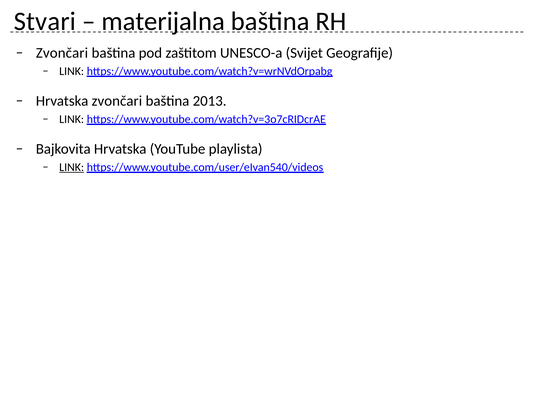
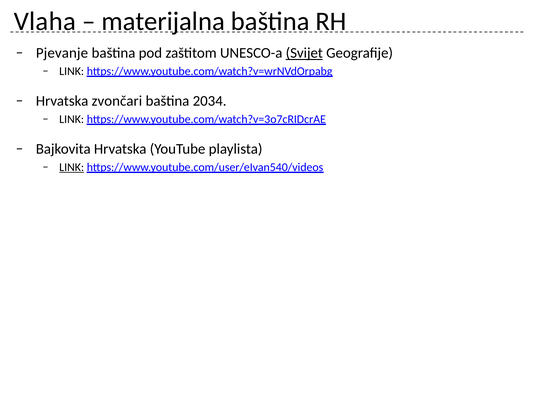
Stvari: Stvari -> Vlaha
Zvončari at (62, 53): Zvončari -> Pjevanje
Svijet underline: none -> present
2013: 2013 -> 2034
